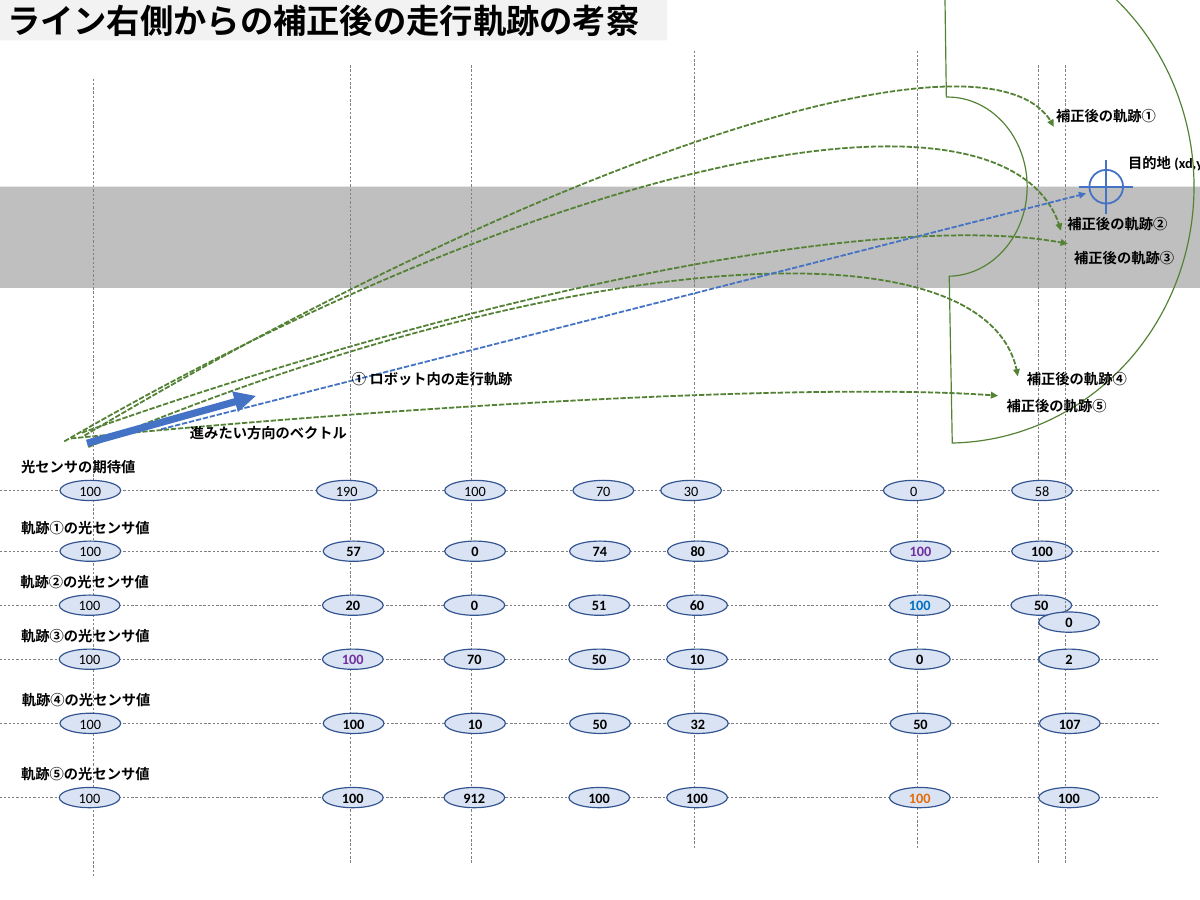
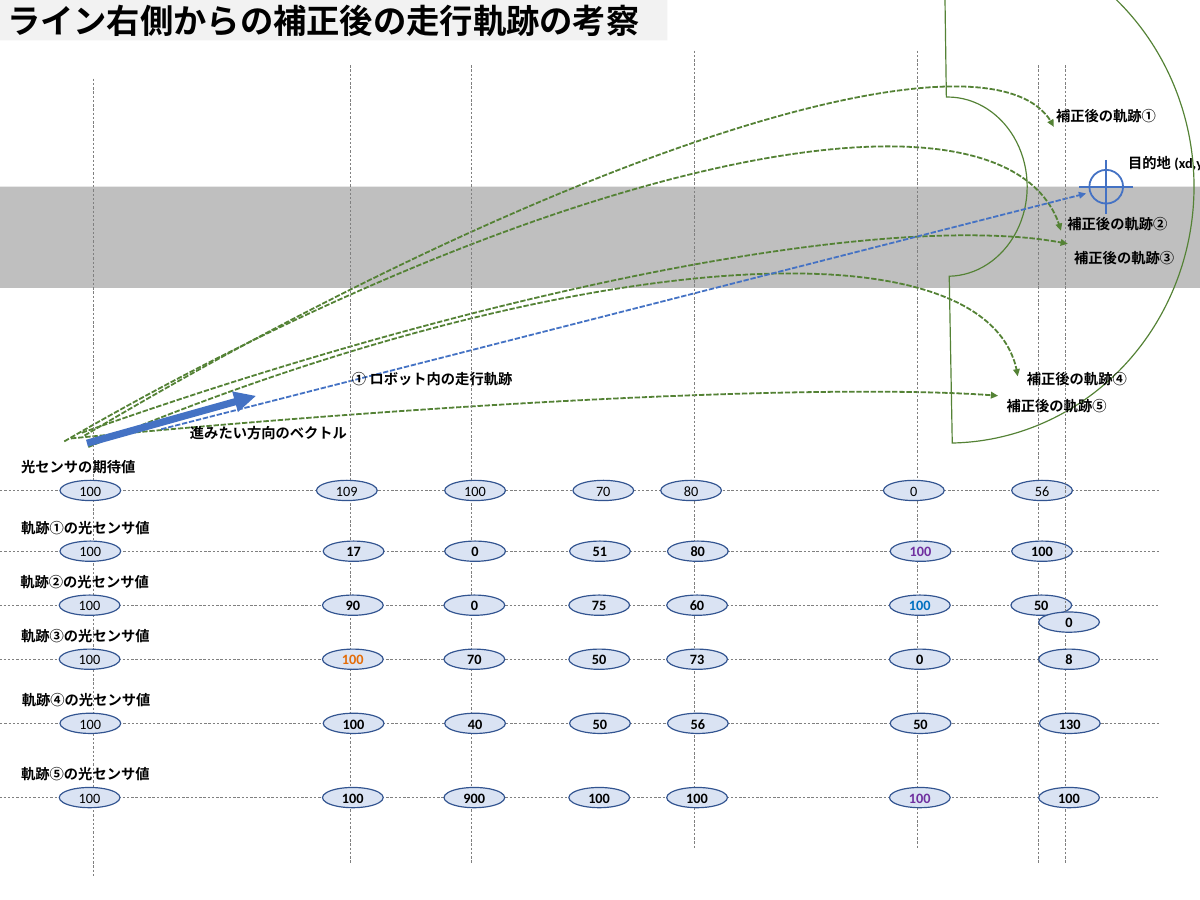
190: 190 -> 109
70 30: 30 -> 80
0 58: 58 -> 56
57: 57 -> 17
74: 74 -> 51
20: 20 -> 90
51: 51 -> 75
100 at (353, 660) colour: purple -> orange
50 10: 10 -> 73
2: 2 -> 8
100 10: 10 -> 40
50 32: 32 -> 56
107: 107 -> 130
912: 912 -> 900
100 at (920, 799) colour: orange -> purple
